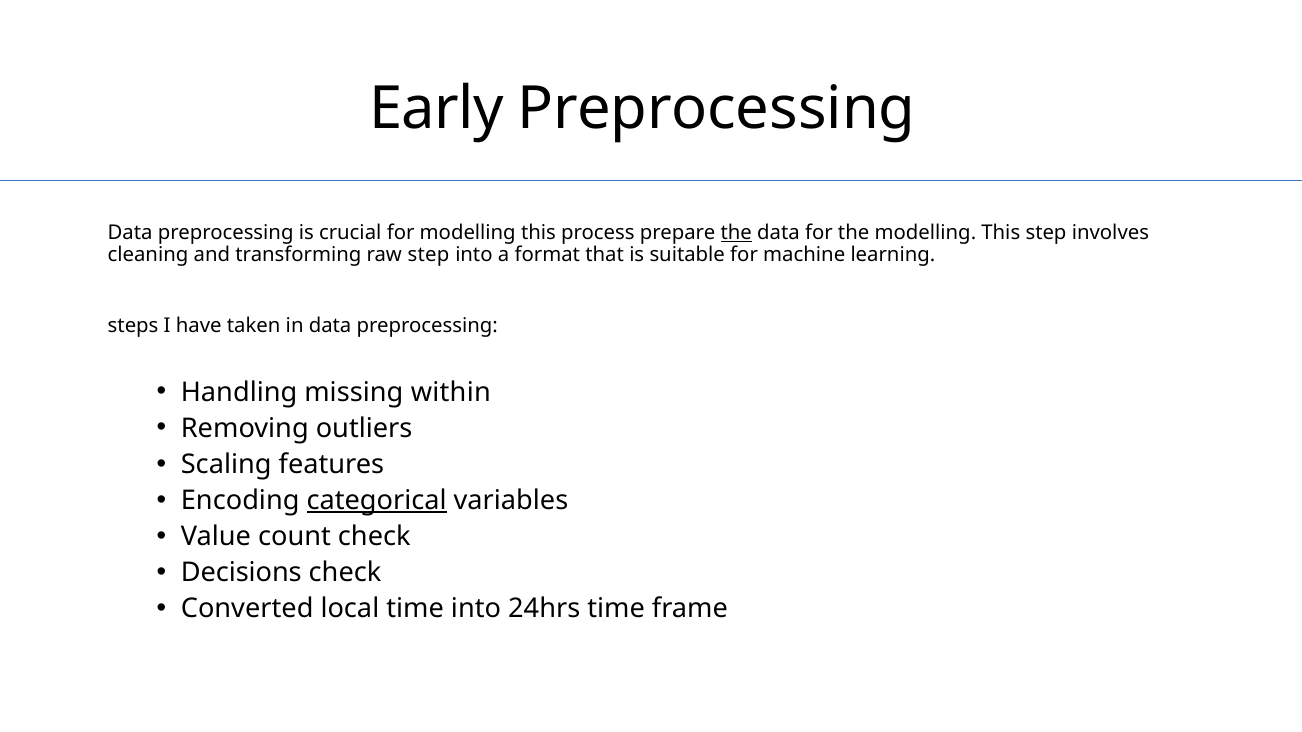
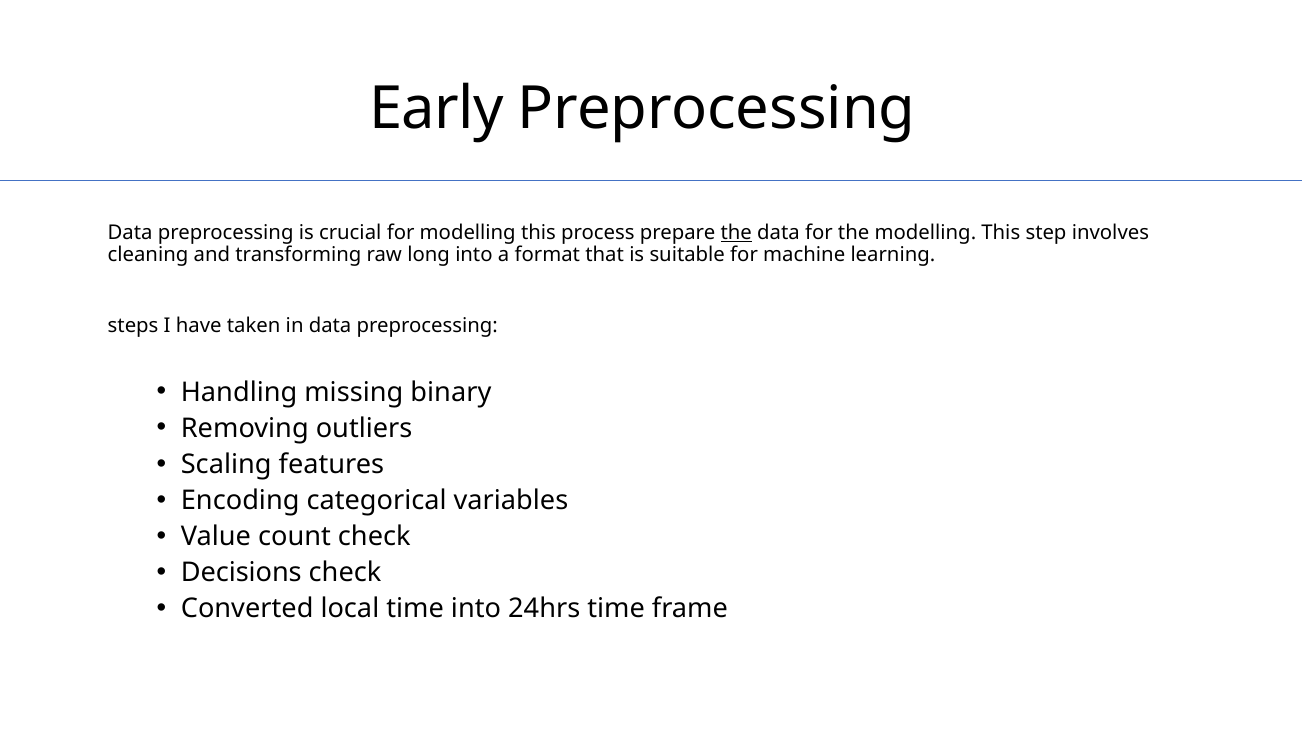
raw step: step -> long
within: within -> binary
categorical underline: present -> none
